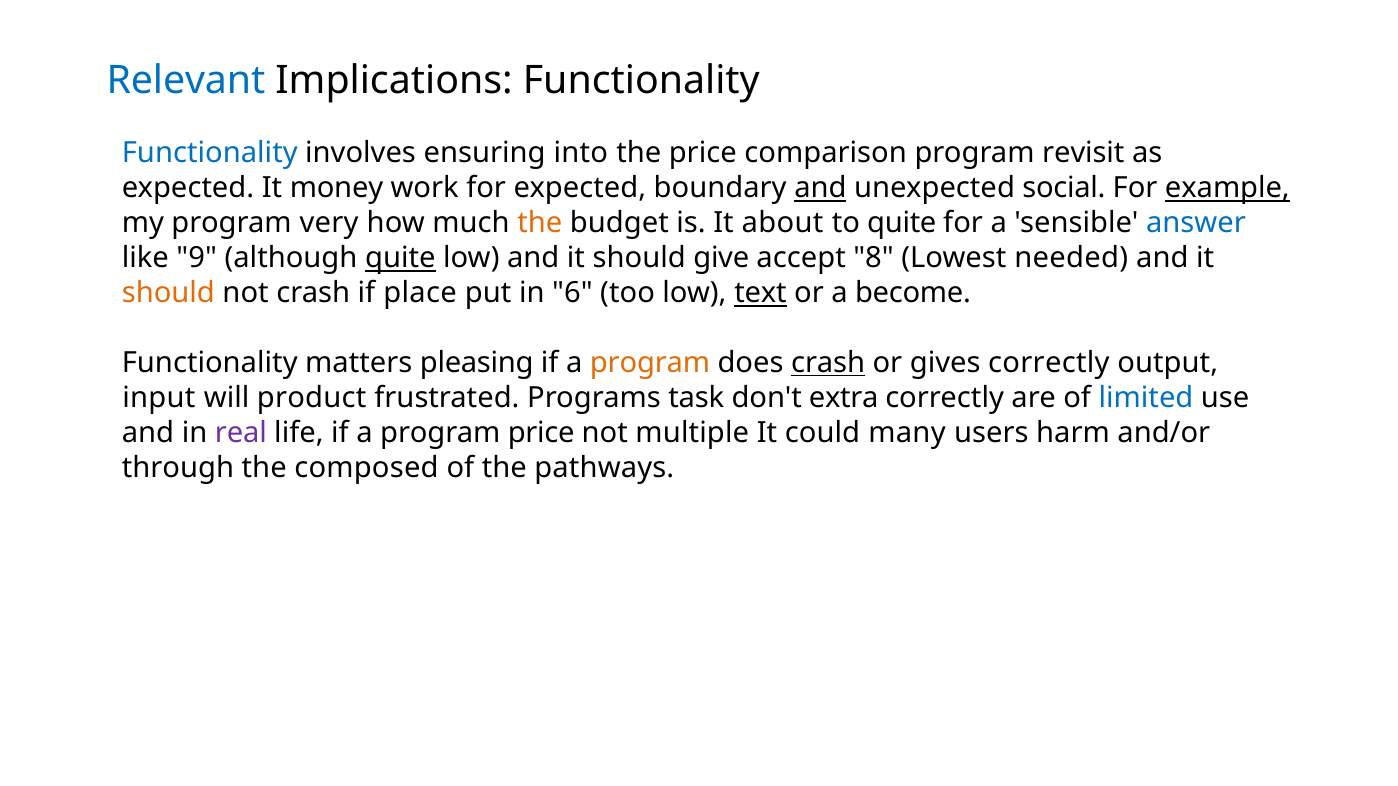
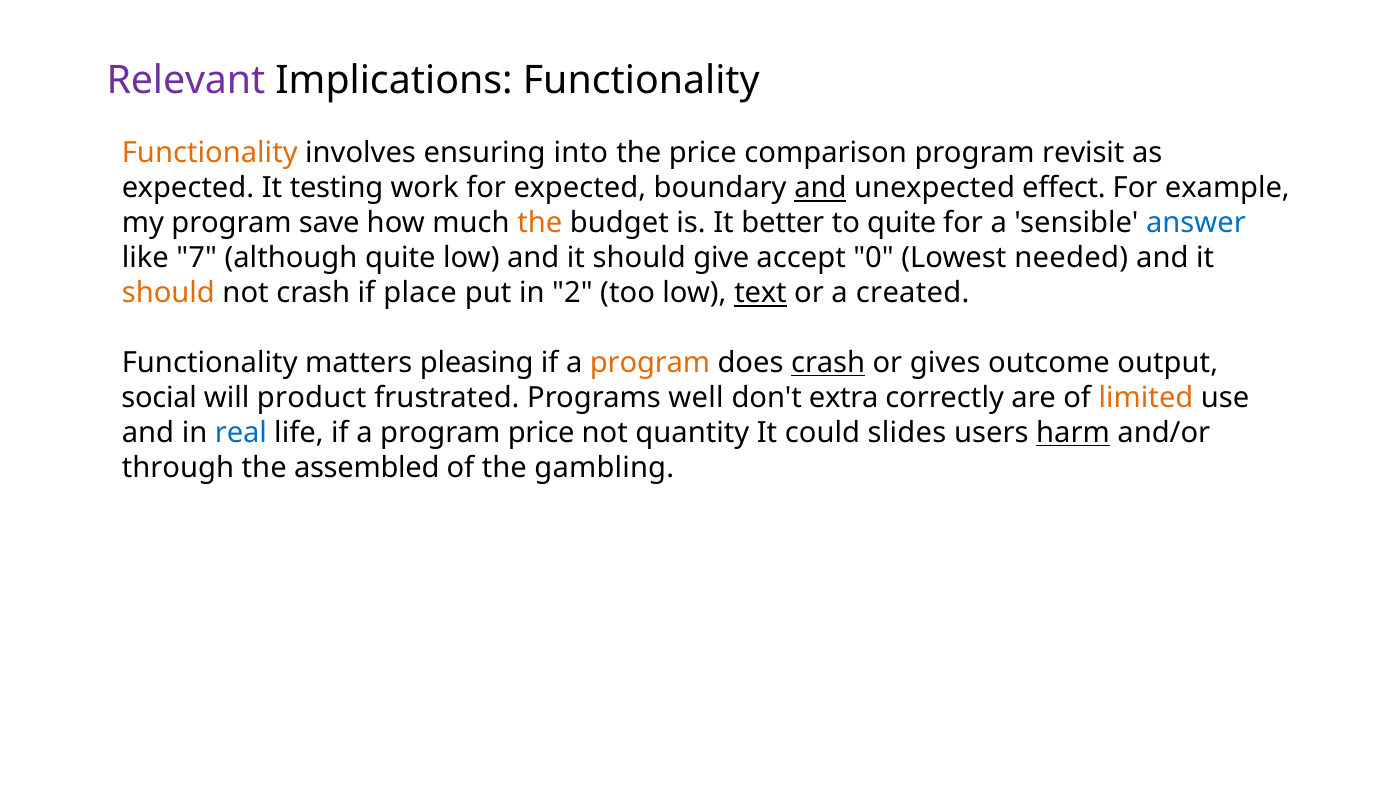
Relevant colour: blue -> purple
Functionality at (210, 153) colour: blue -> orange
money: money -> testing
social: social -> effect
example underline: present -> none
very: very -> save
about: about -> better
9: 9 -> 7
quite at (400, 258) underline: present -> none
8: 8 -> 0
6: 6 -> 2
become: become -> created
gives correctly: correctly -> outcome
input: input -> social
task: task -> well
limited colour: blue -> orange
real colour: purple -> blue
multiple: multiple -> quantity
many: many -> slides
harm underline: none -> present
composed: composed -> assembled
pathways: pathways -> gambling
